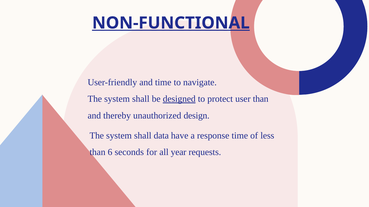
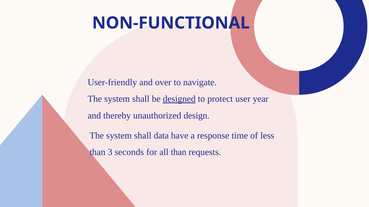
NON-FUNCTIONAL underline: present -> none
and time: time -> over
user than: than -> year
6: 6 -> 3
all year: year -> than
